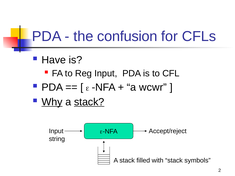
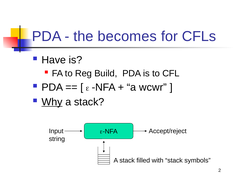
confusion: confusion -> becomes
Reg Input: Input -> Build
stack at (89, 102) underline: present -> none
